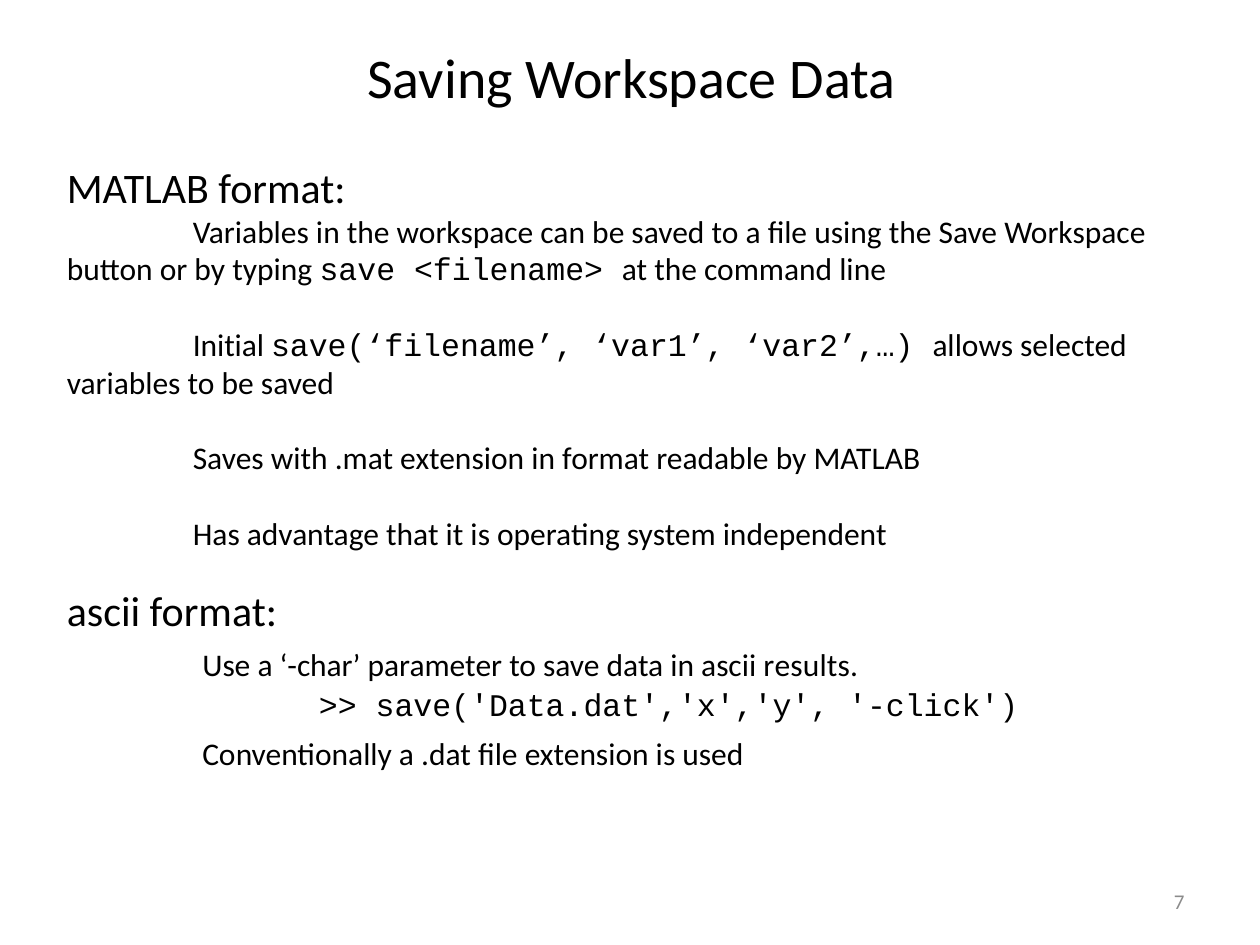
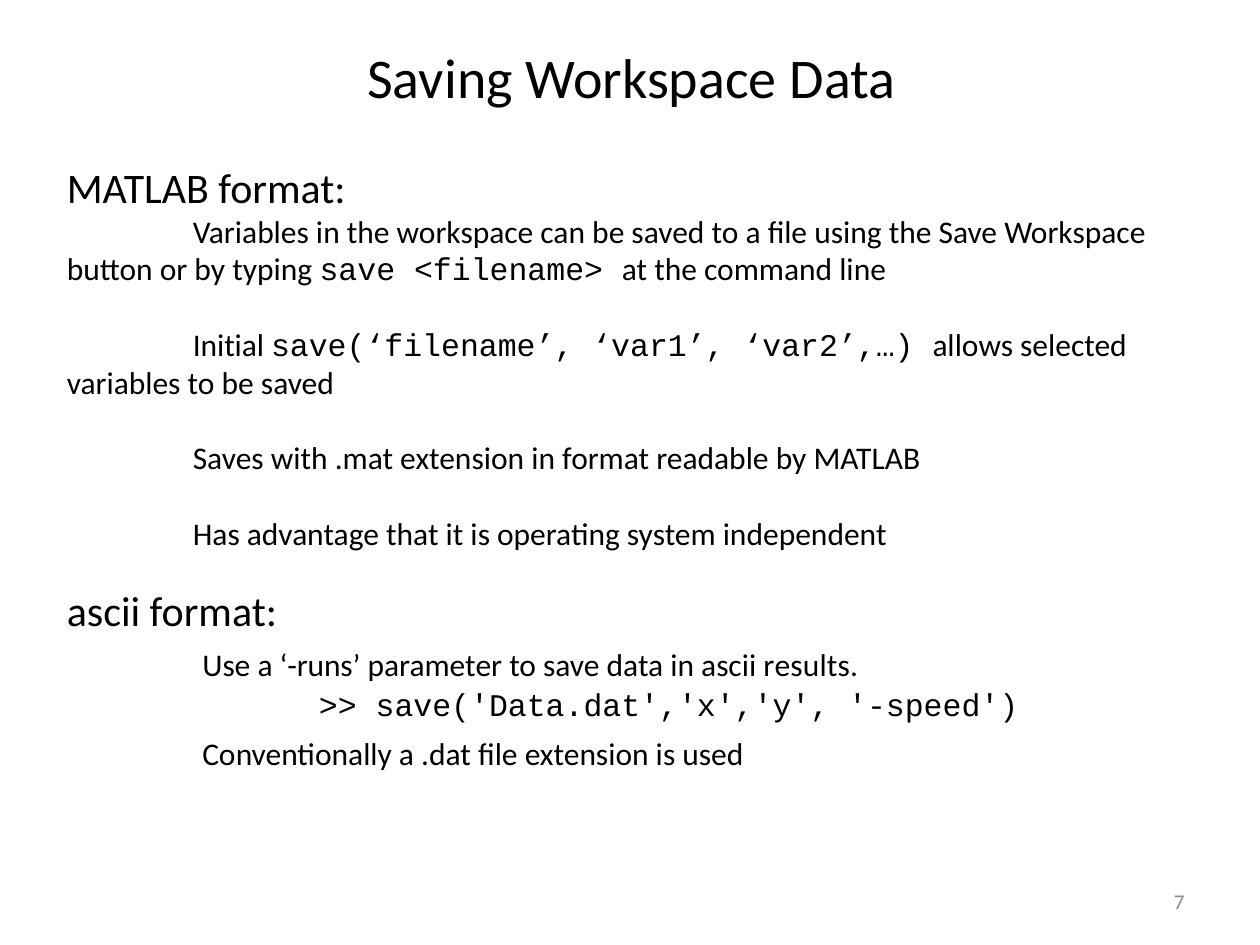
char: char -> runs
click: click -> speed
